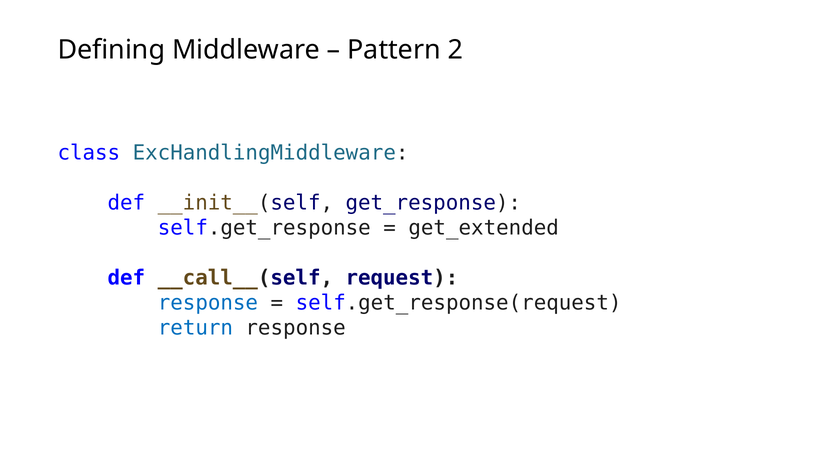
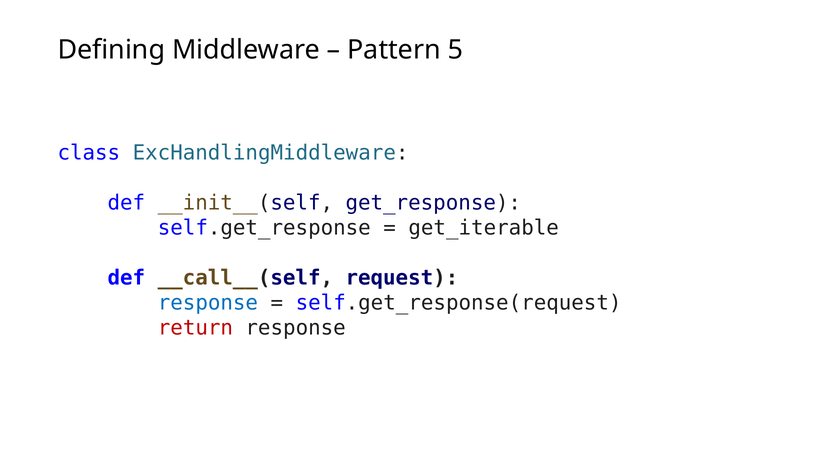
2: 2 -> 5
get_extended: get_extended -> get_iterable
return colour: blue -> red
